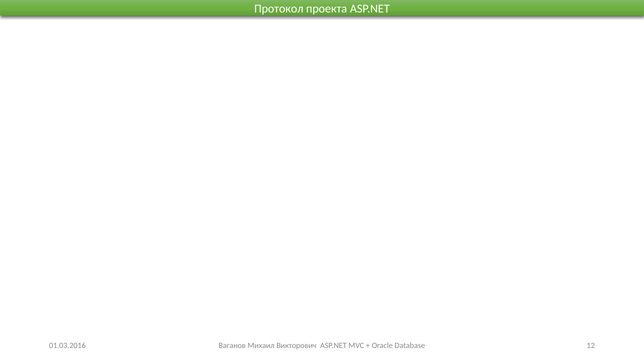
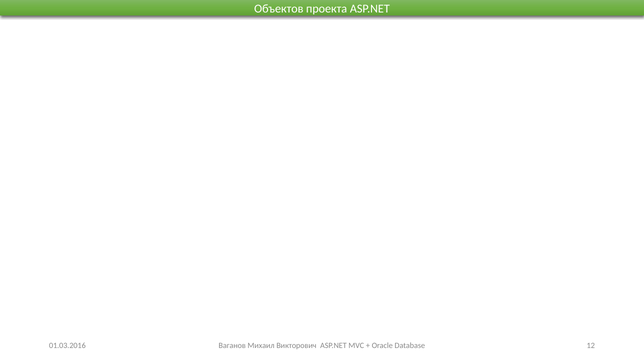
Протокол: Протокол -> Объектов
